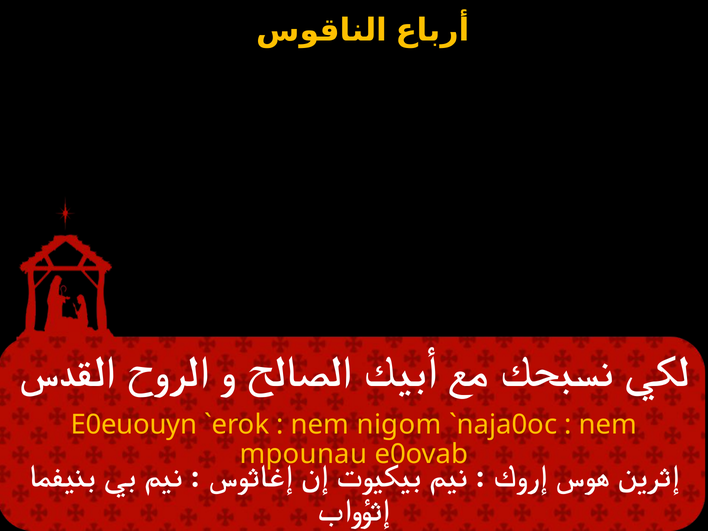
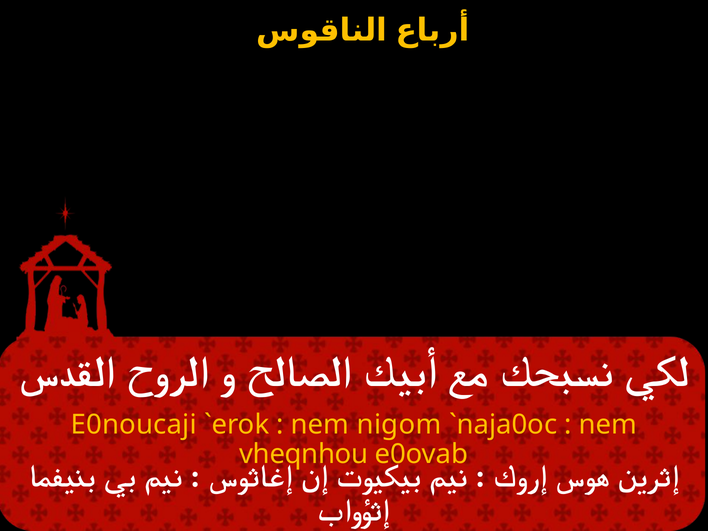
E0euouyn: E0euouyn -> E0noucaji
mpounau: mpounau -> vheqnhou
